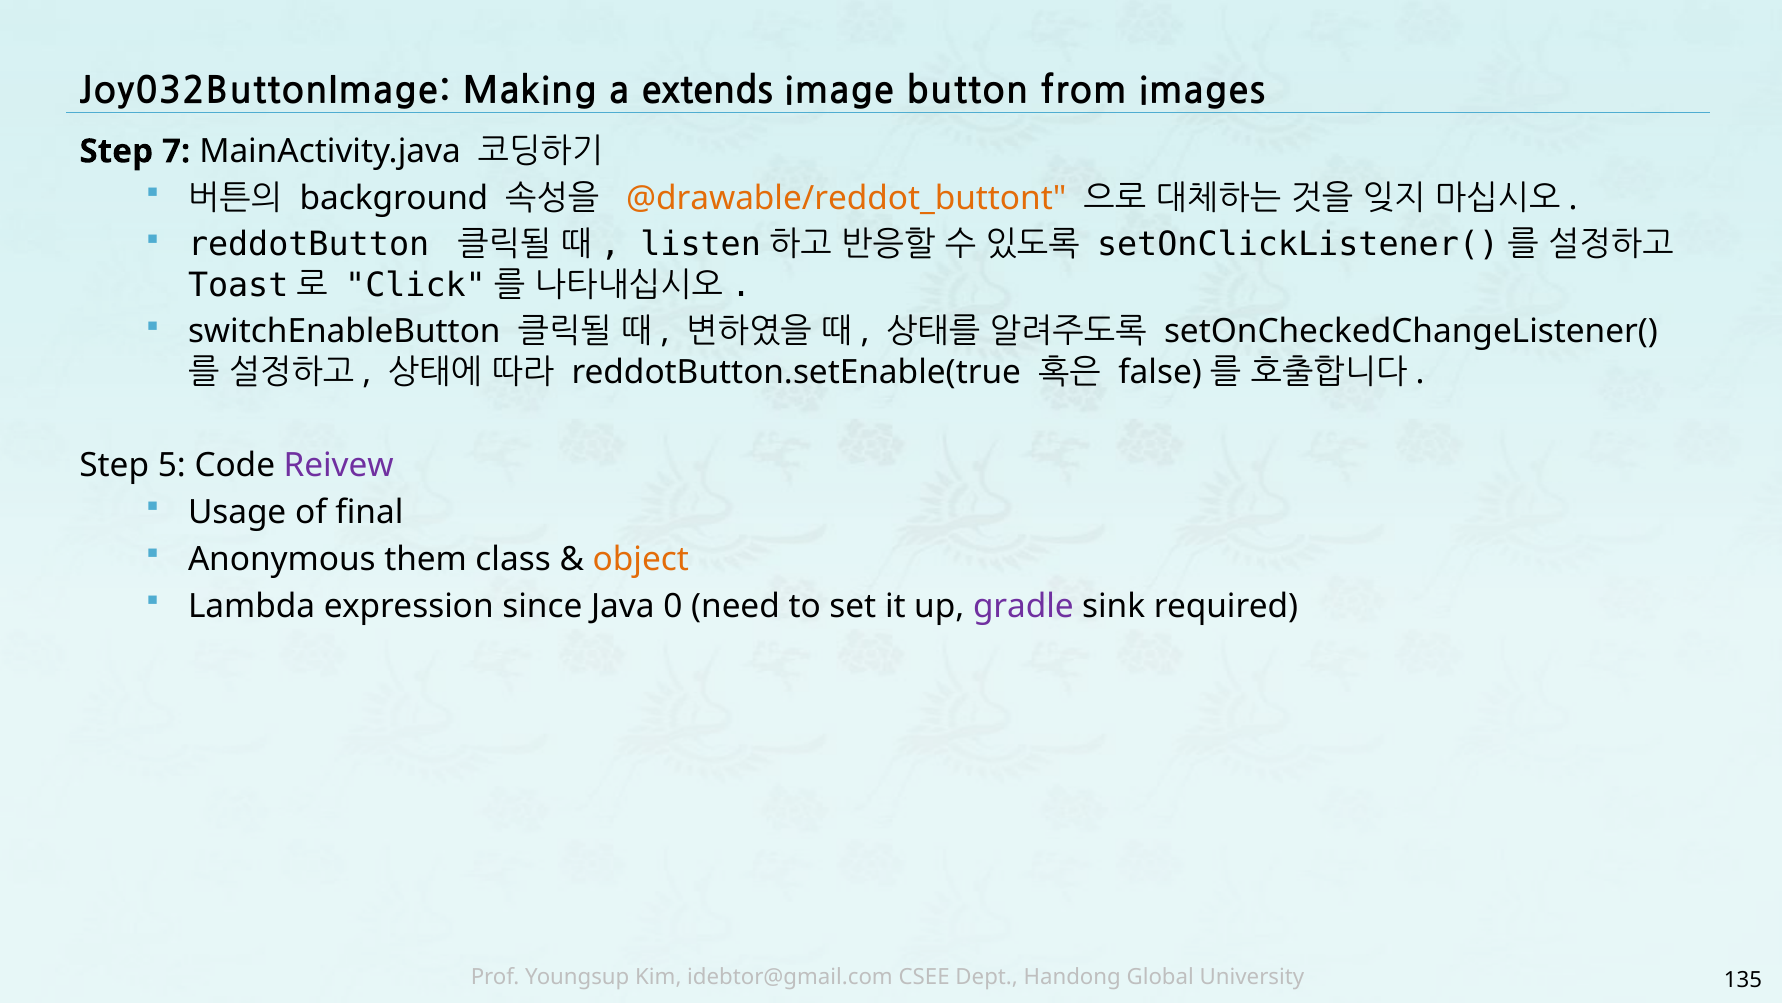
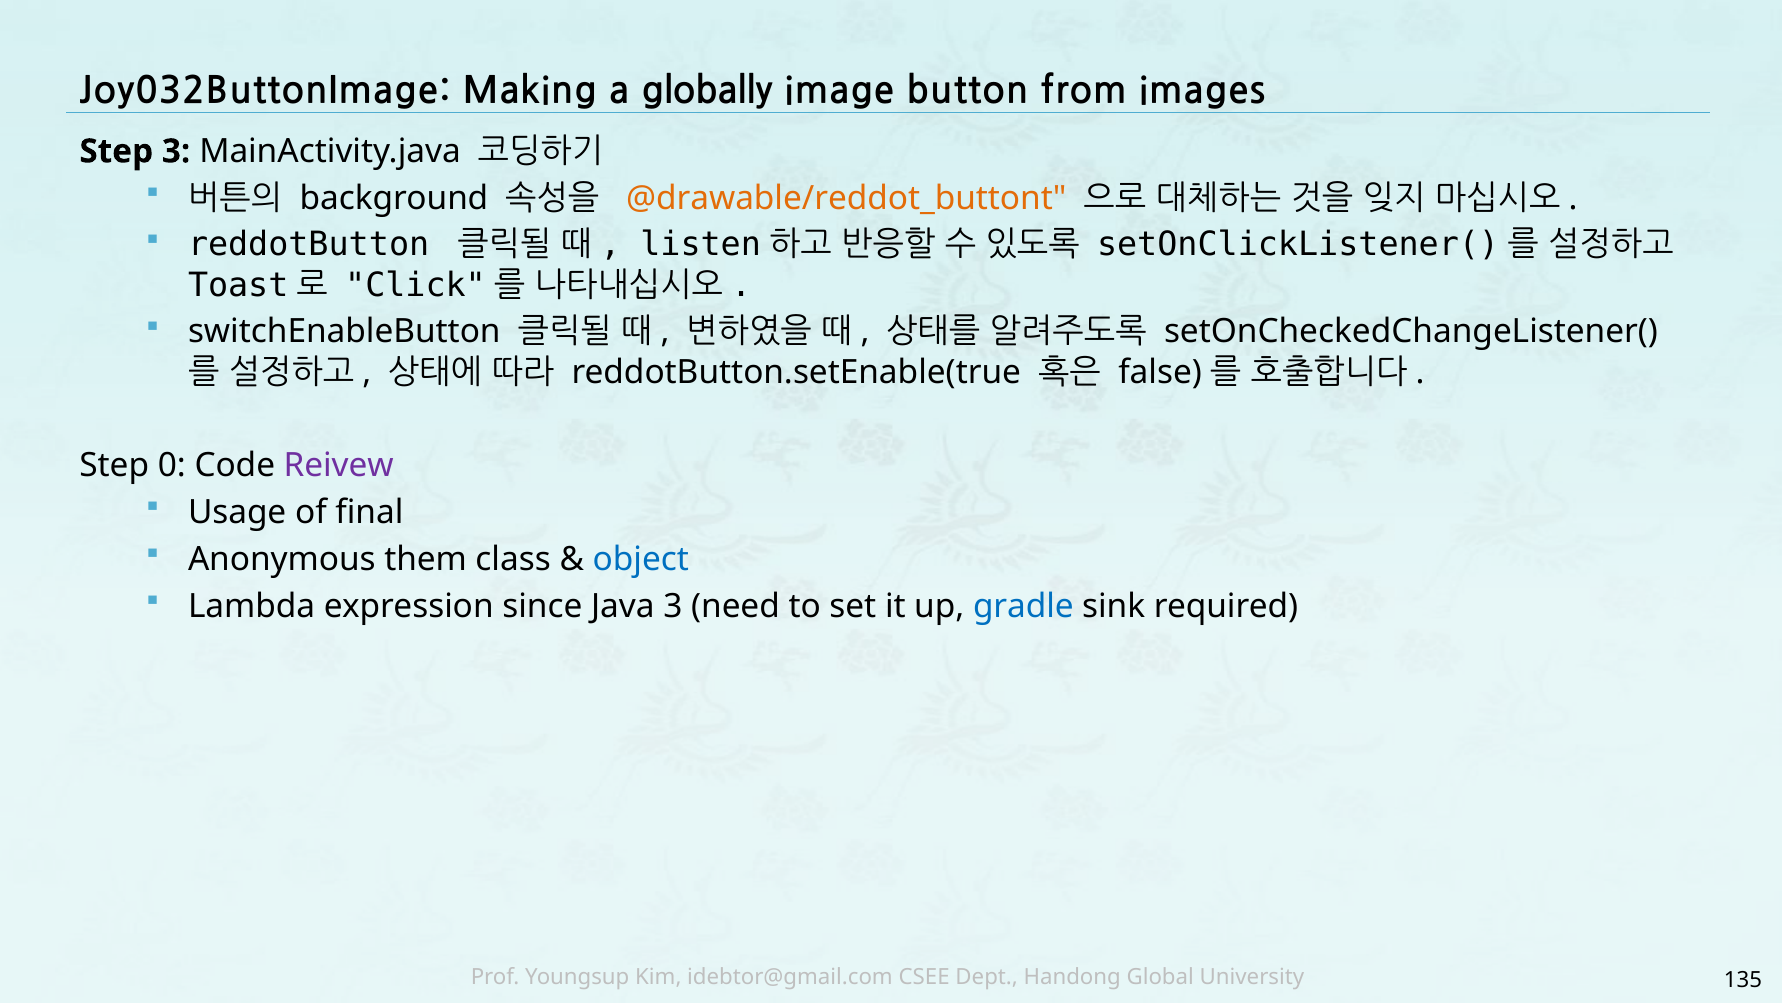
extends: extends -> globally
Step 7: 7 -> 3
5: 5 -> 0
object colour: orange -> blue
Java 0: 0 -> 3
gradle colour: purple -> blue
